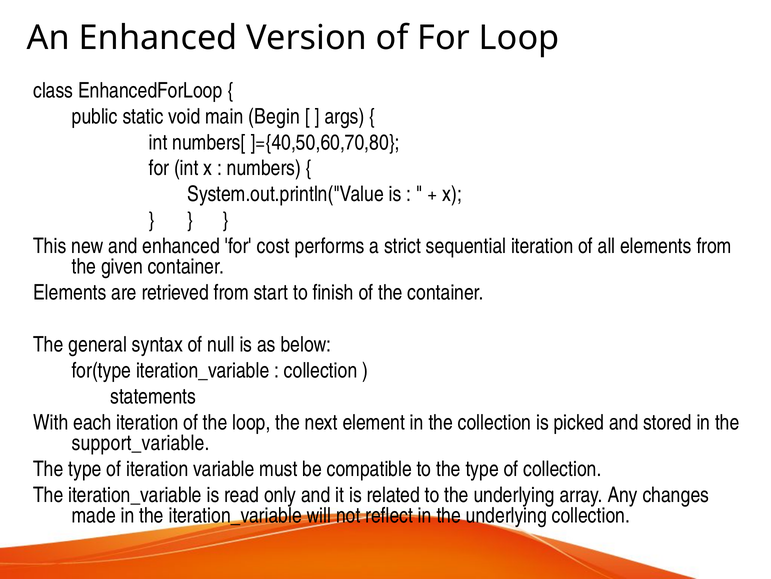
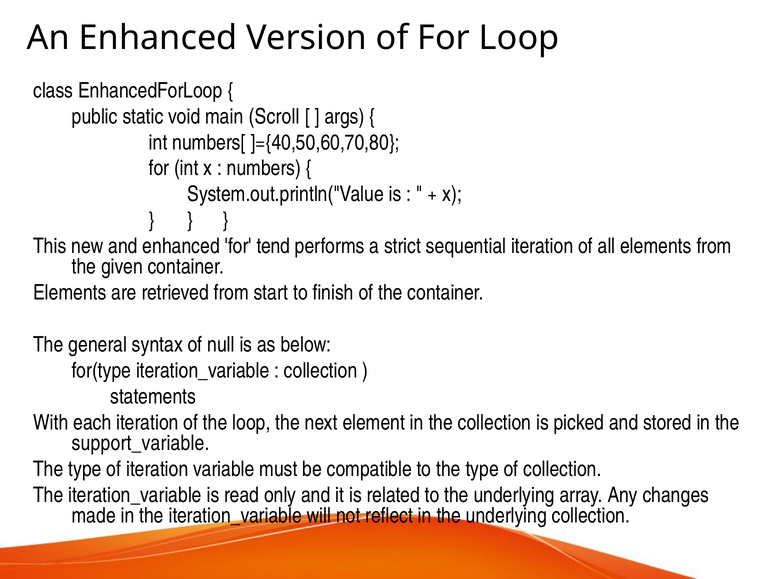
Begin: Begin -> Scroll
cost: cost -> tend
